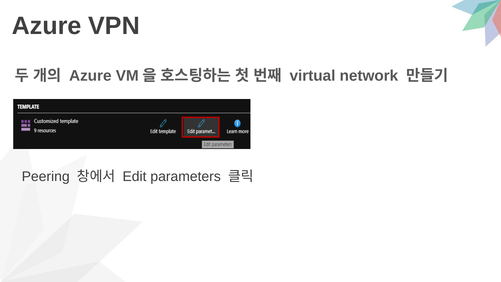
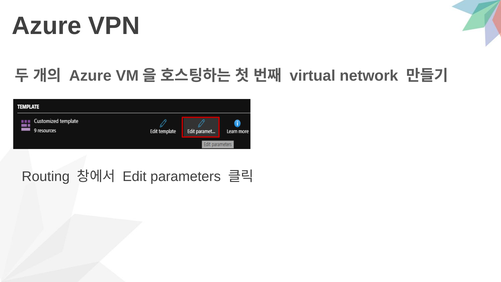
Peering: Peering -> Routing
